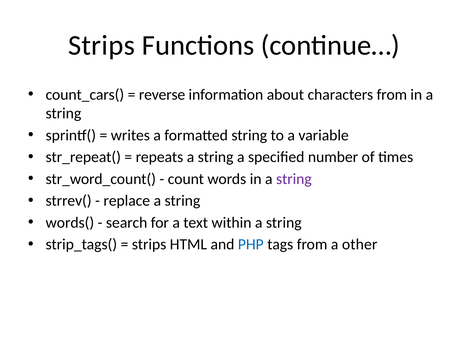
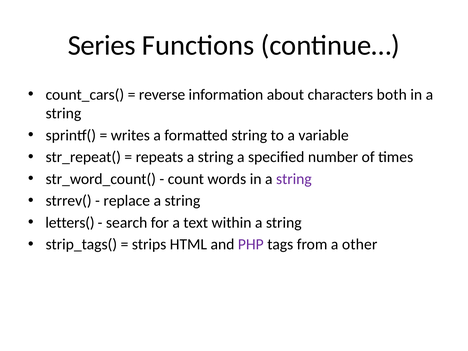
Strips at (101, 45): Strips -> Series
characters from: from -> both
words(: words( -> letters(
PHP colour: blue -> purple
